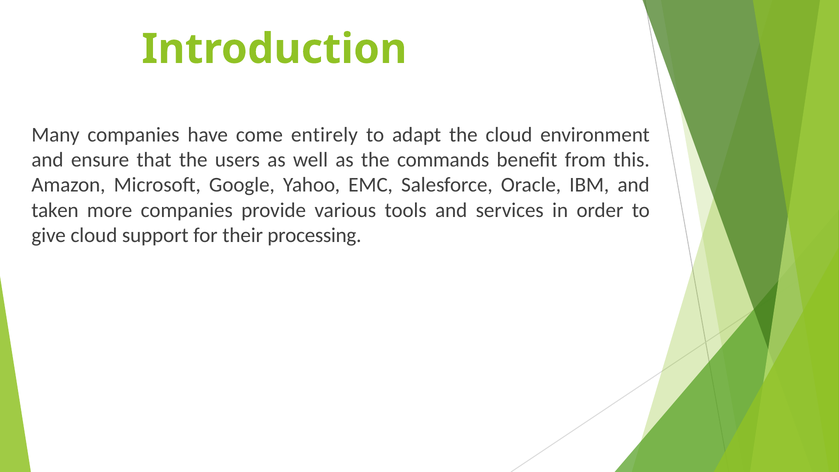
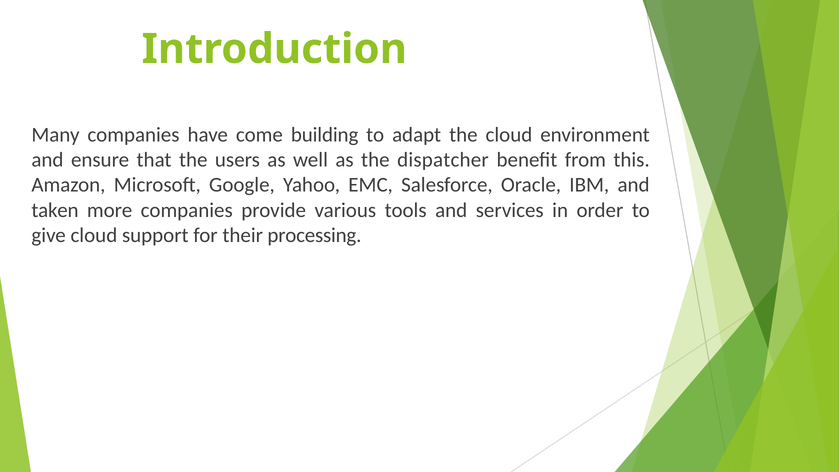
entirely: entirely -> building
commands: commands -> dispatcher
